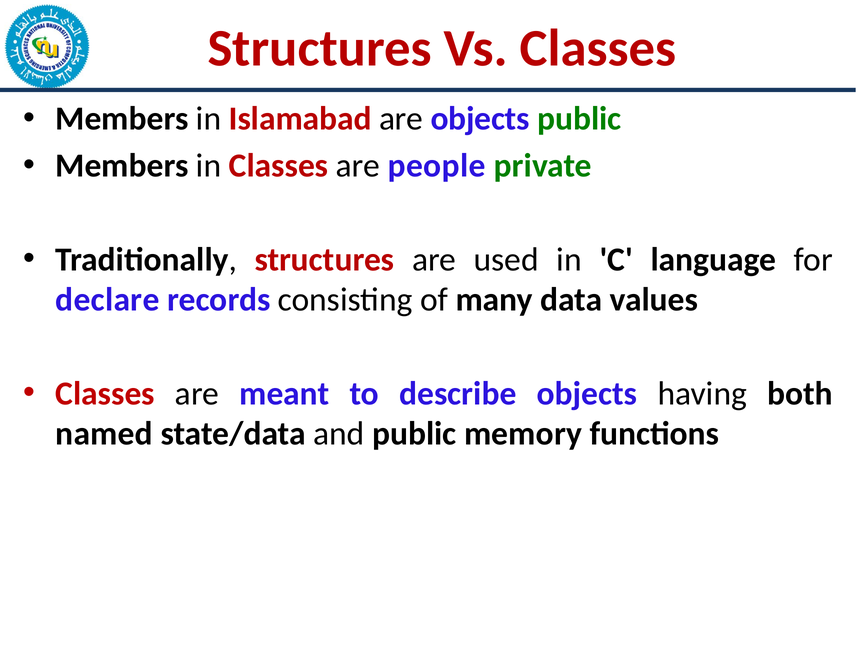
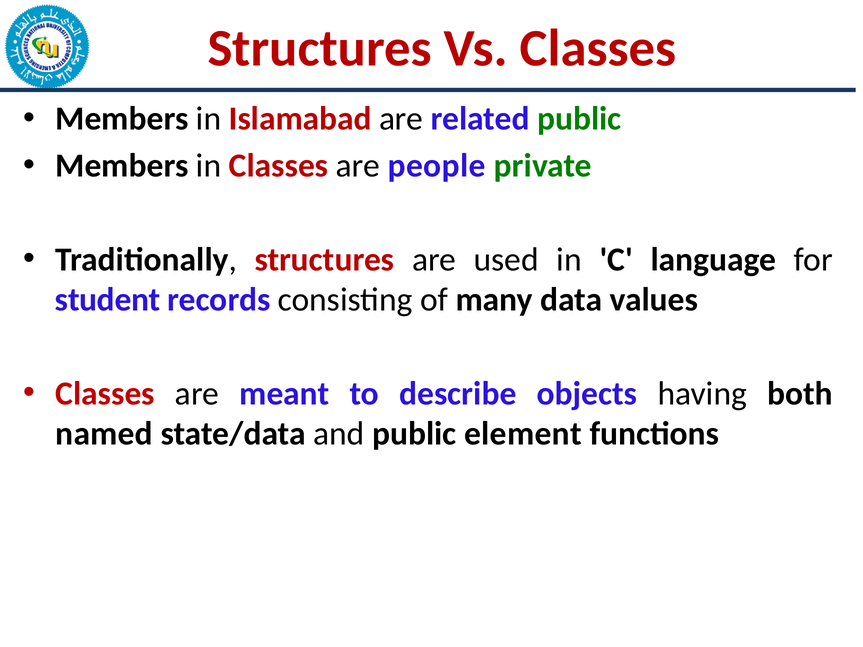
are objects: objects -> related
declare: declare -> student
memory: memory -> element
